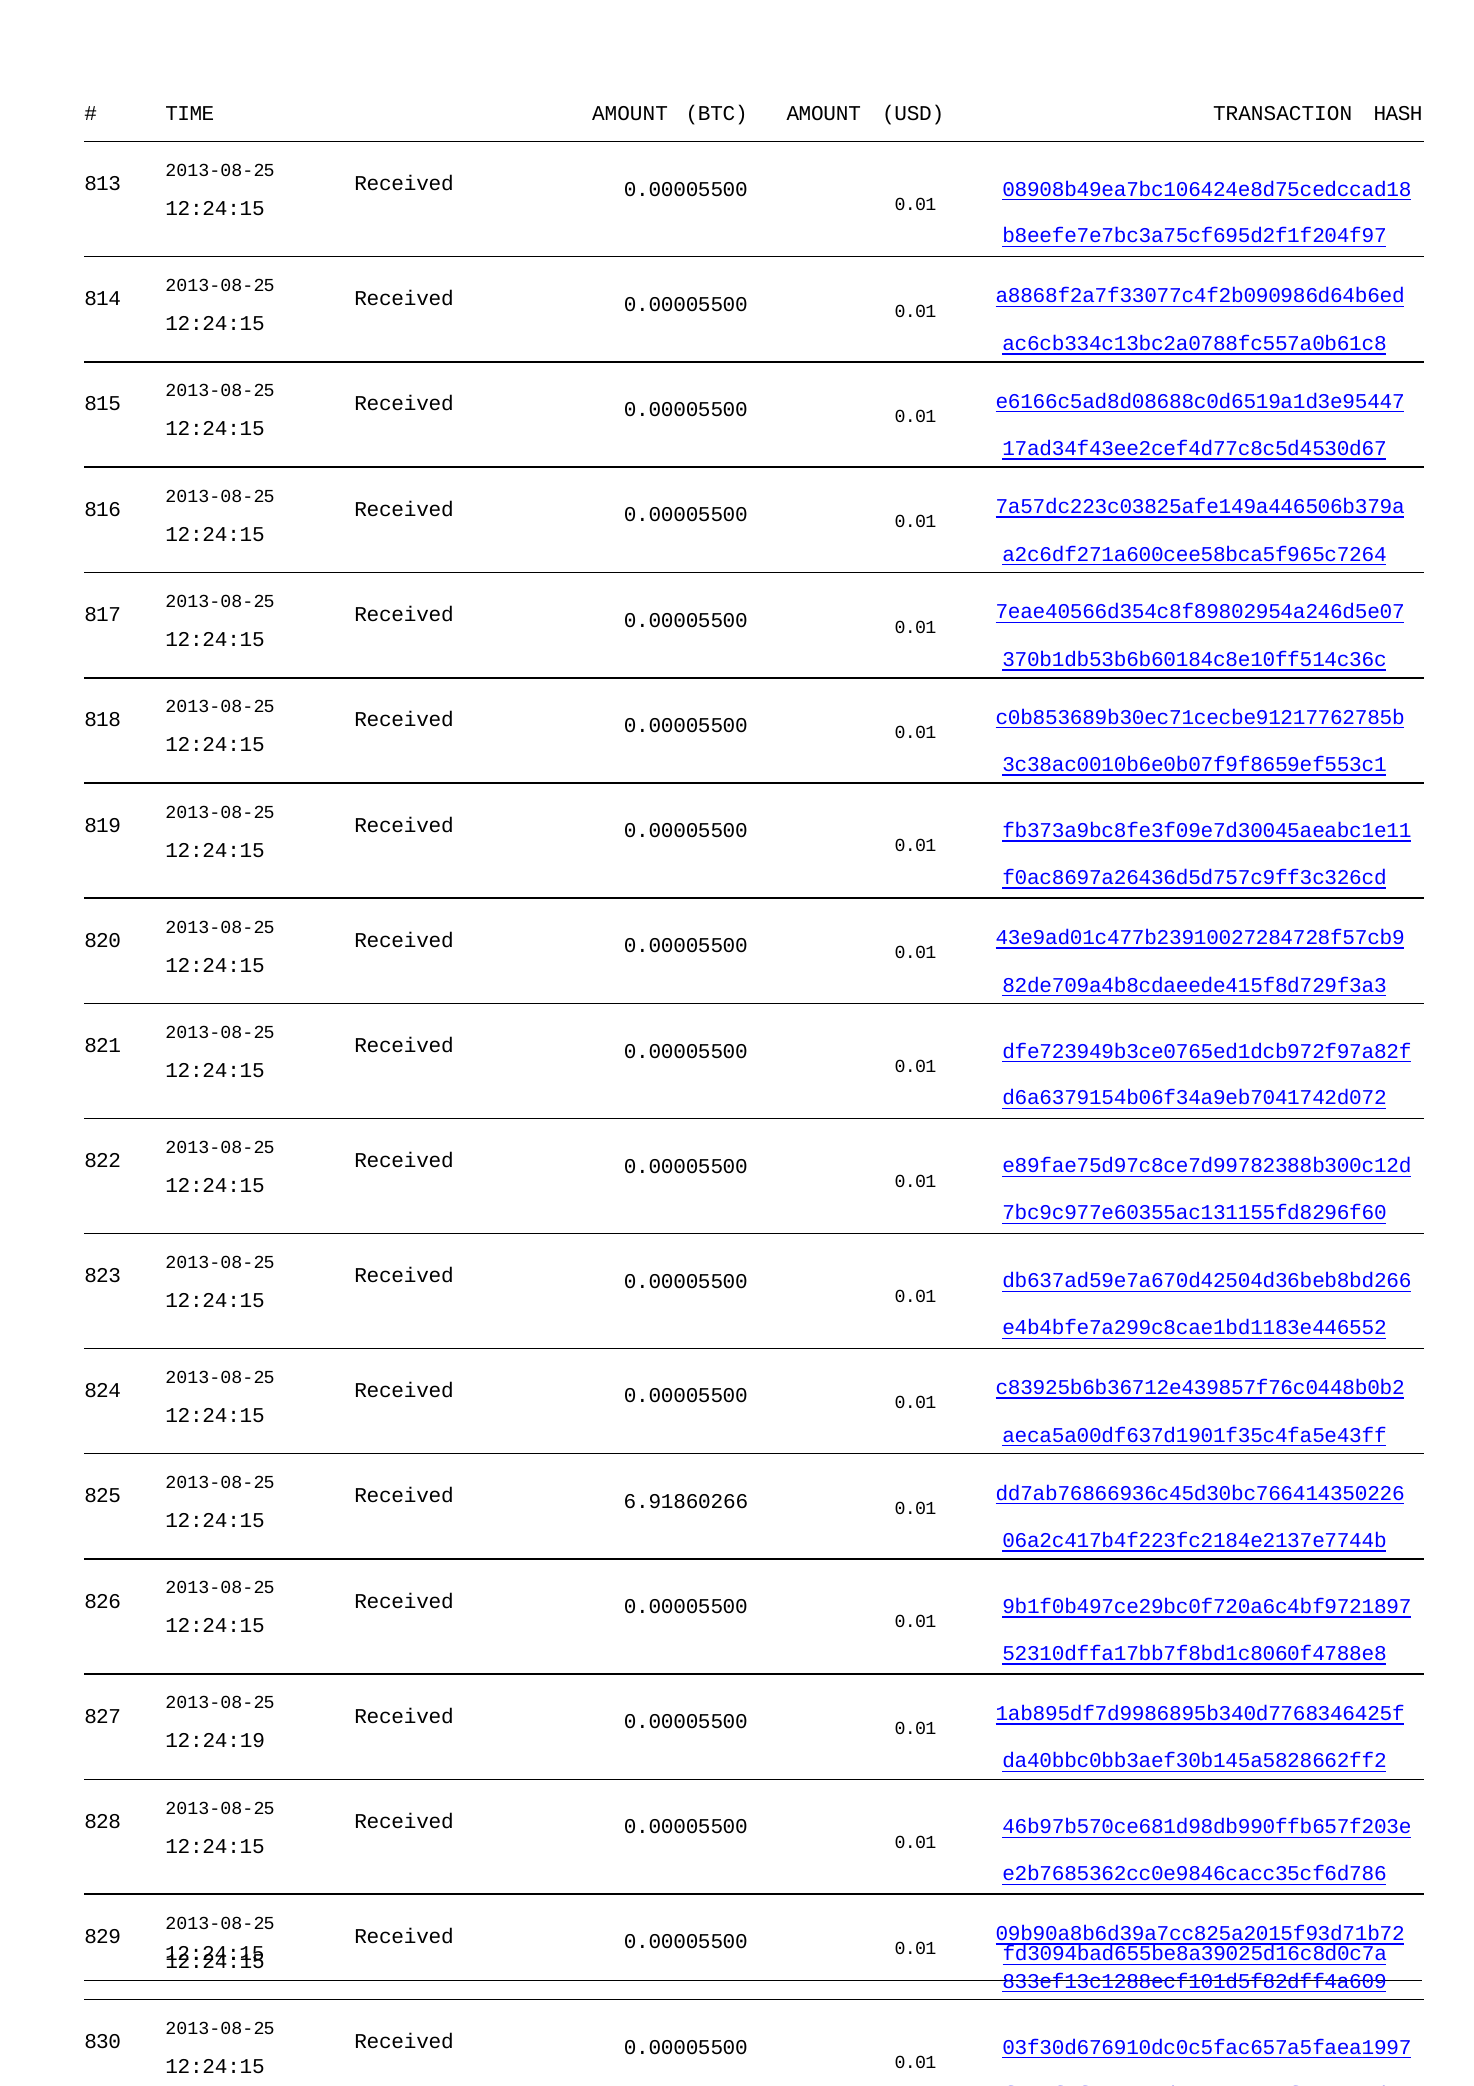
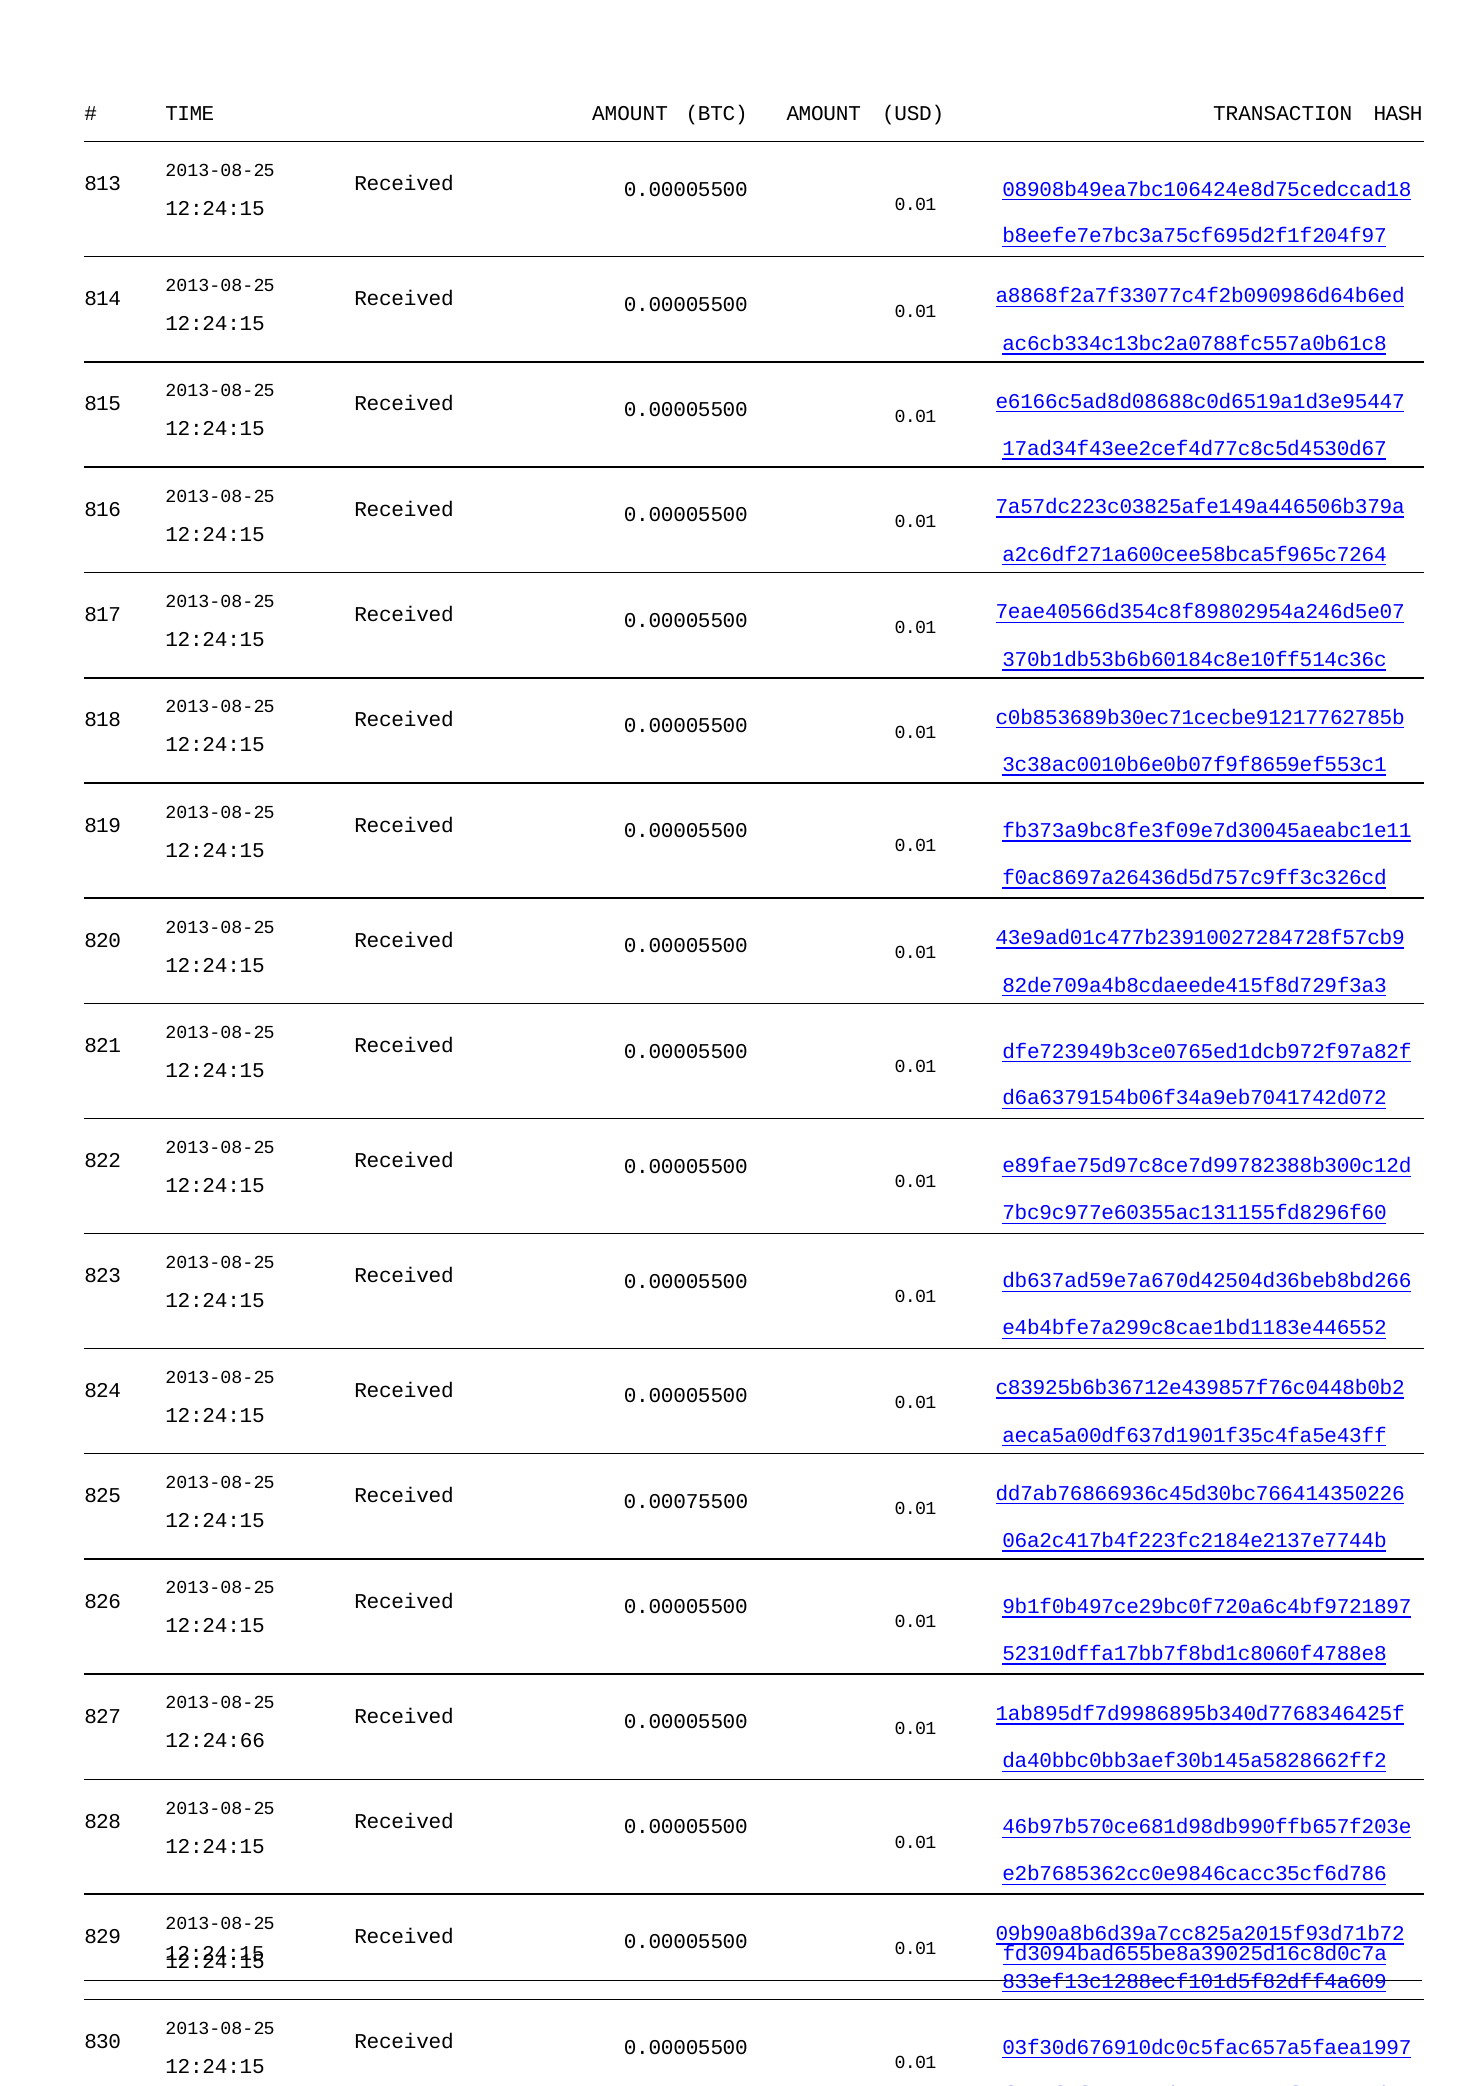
6.91860266: 6.91860266 -> 0.00075500
12:24:19: 12:24:19 -> 12:24:66
